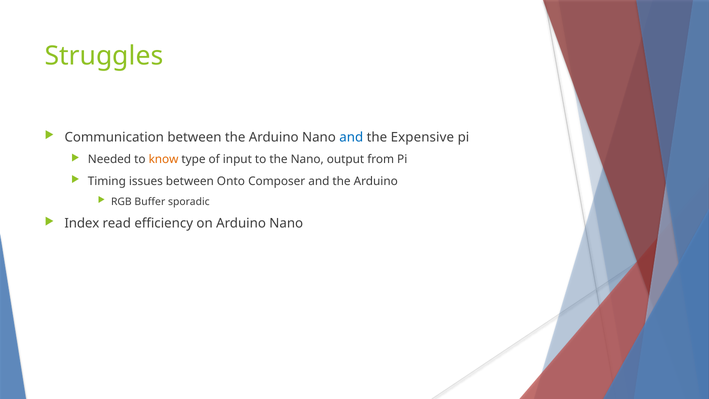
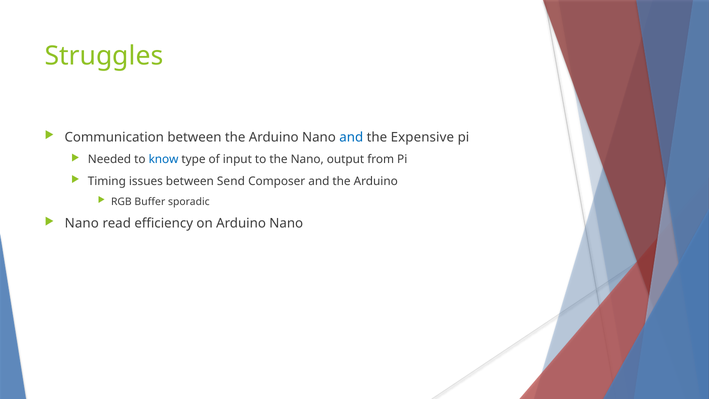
know colour: orange -> blue
Onto: Onto -> Send
Index at (82, 223): Index -> Nano
